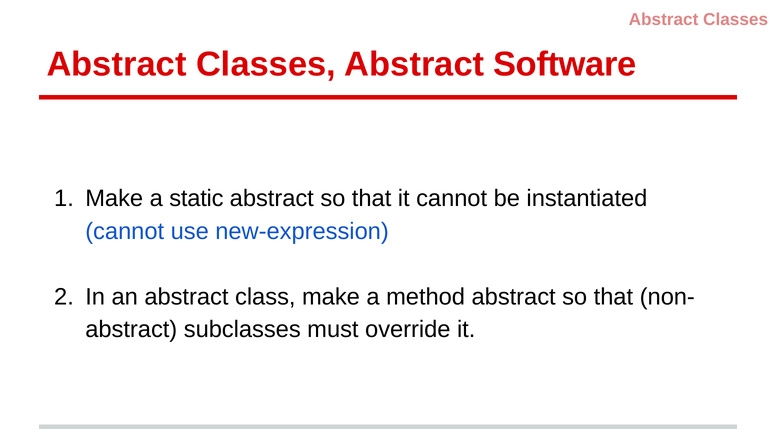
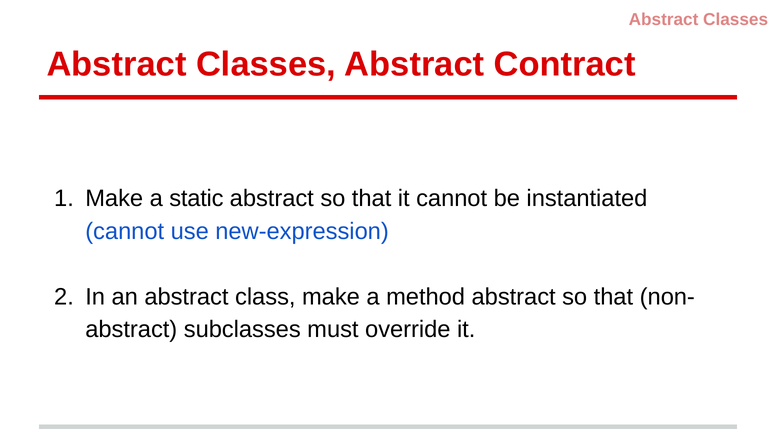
Software: Software -> Contract
